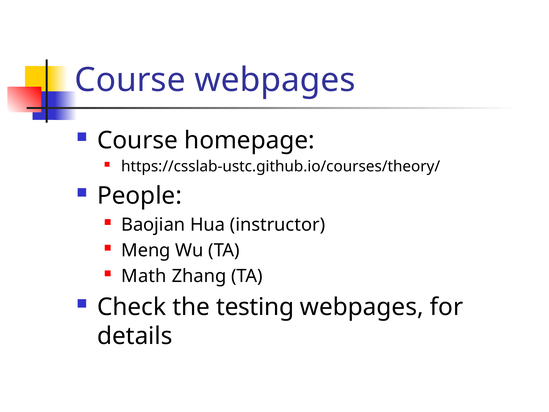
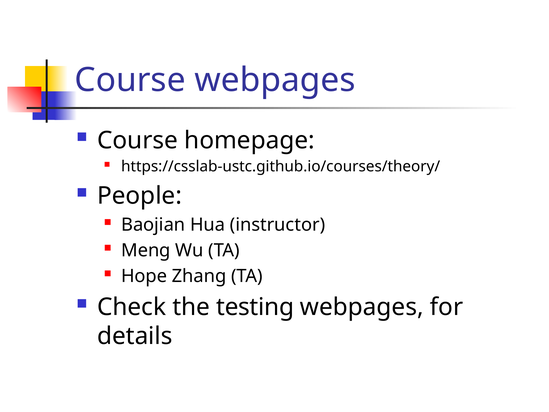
Math: Math -> Hope
